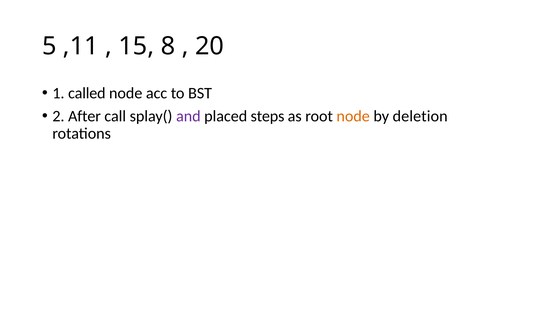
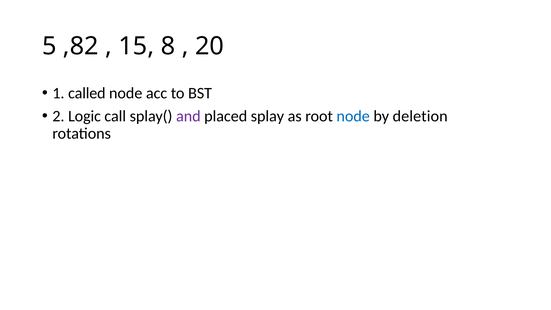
,11: ,11 -> ,82
After: After -> Logic
steps: steps -> splay
node at (353, 116) colour: orange -> blue
